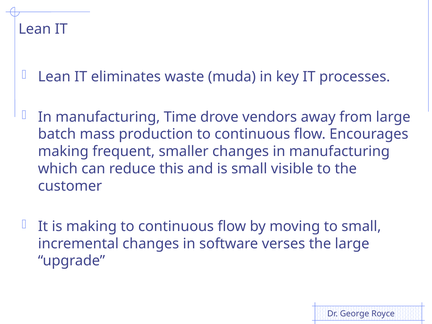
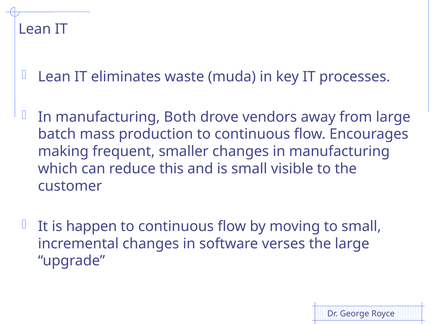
Time: Time -> Both
is making: making -> happen
